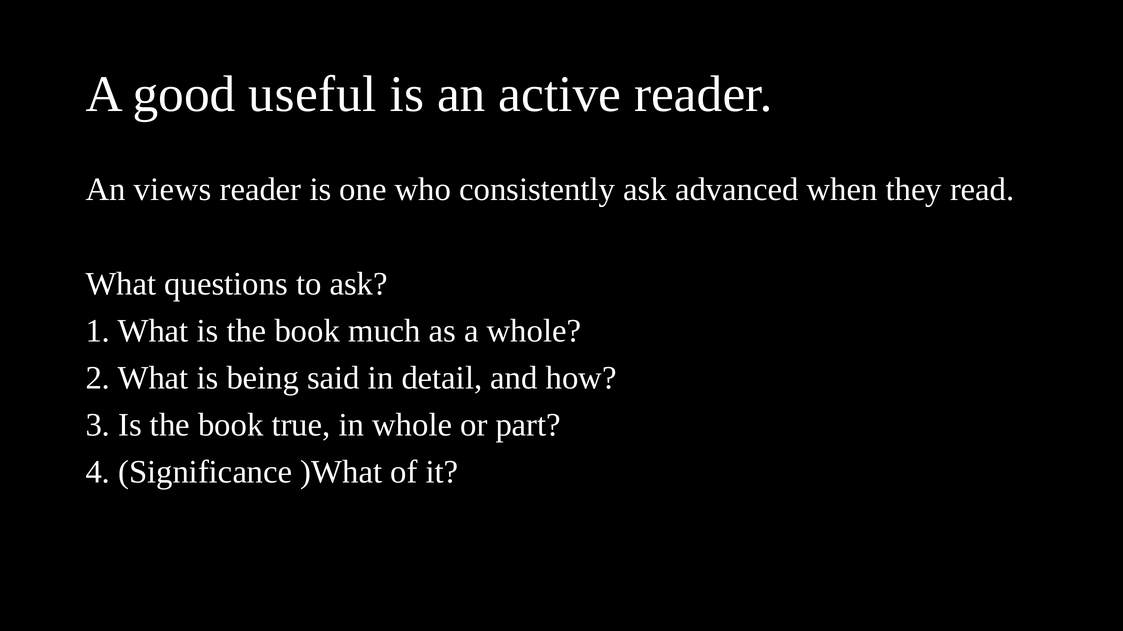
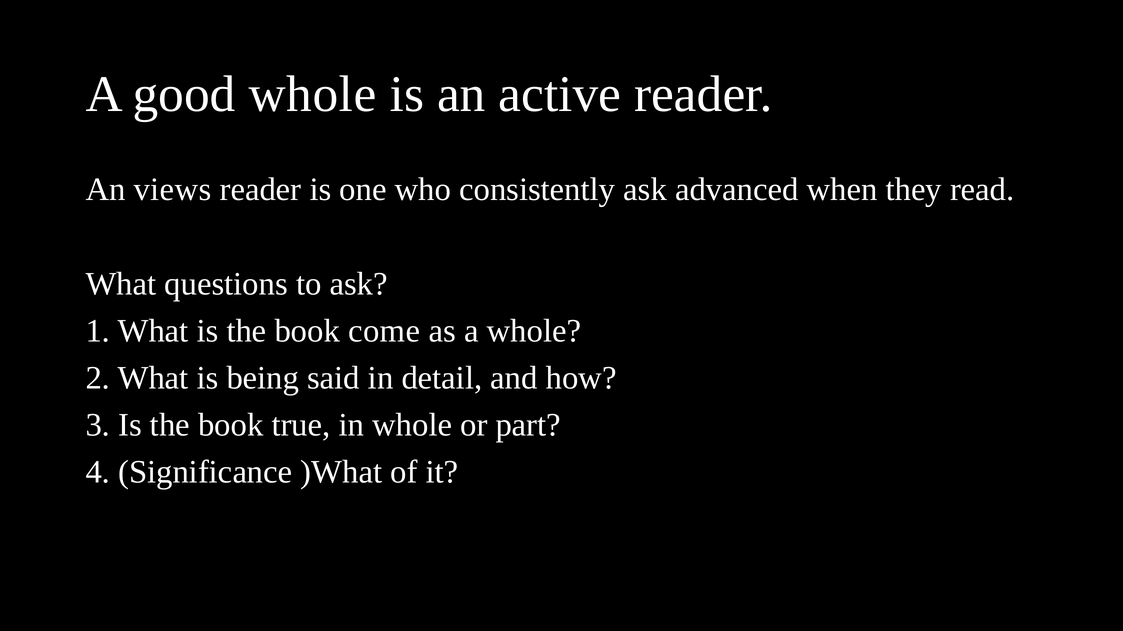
good useful: useful -> whole
much: much -> come
